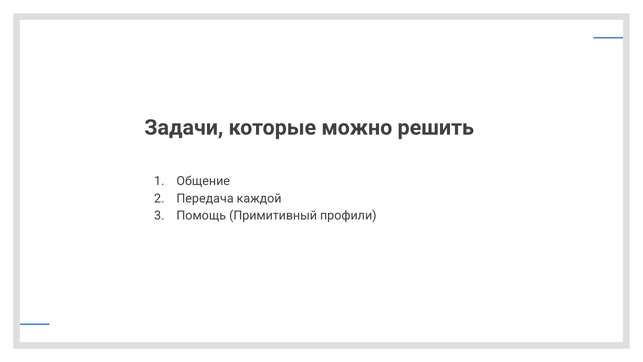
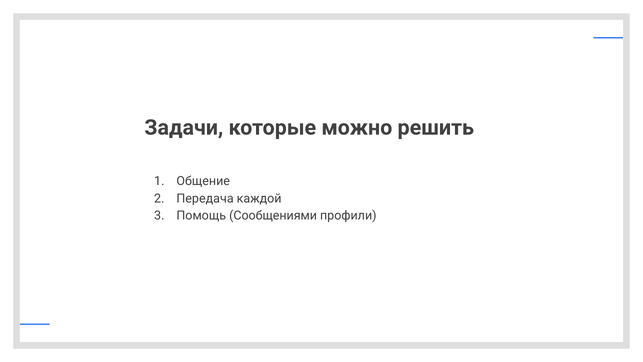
Примитивный: Примитивный -> Сообщениями
